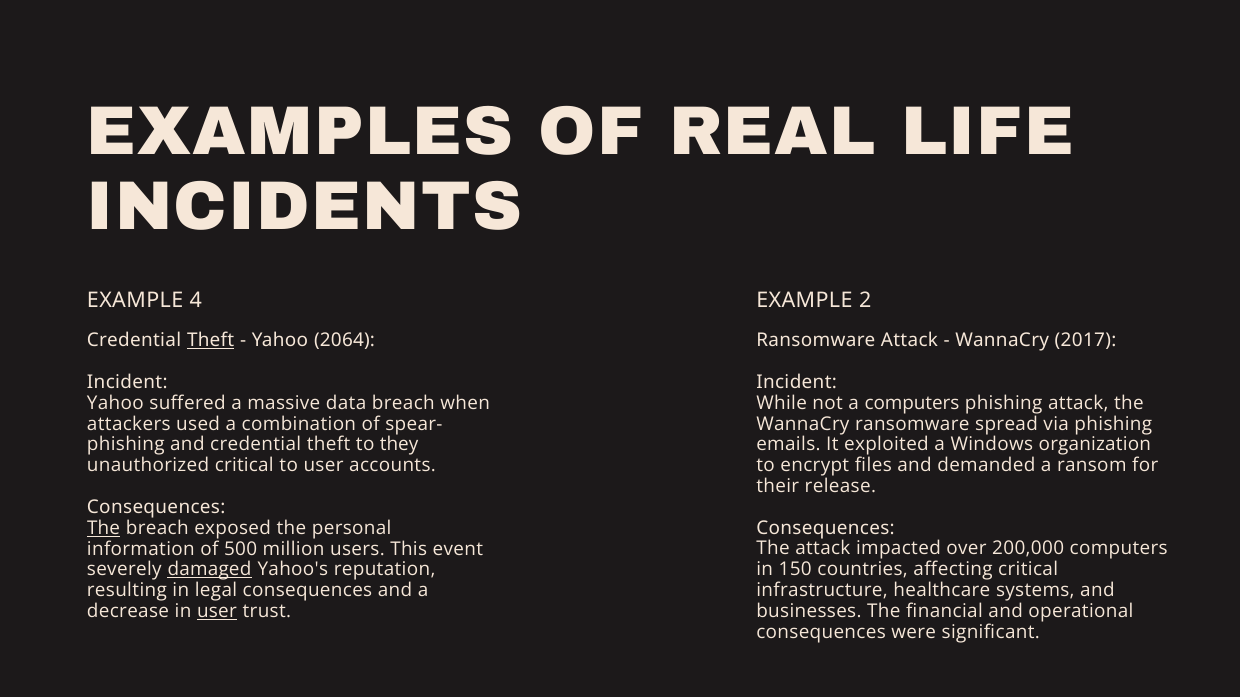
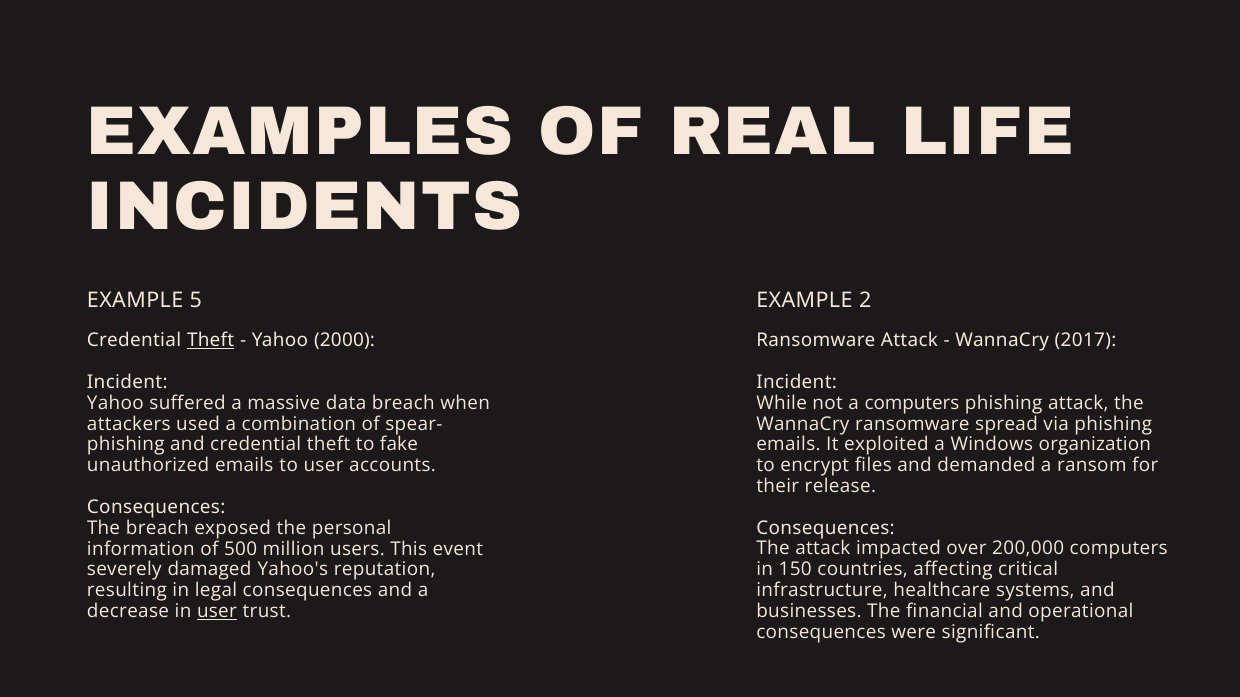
4: 4 -> 5
2064: 2064 -> 2000
they: they -> fake
unauthorized critical: critical -> emails
The at (104, 528) underline: present -> none
damaged underline: present -> none
